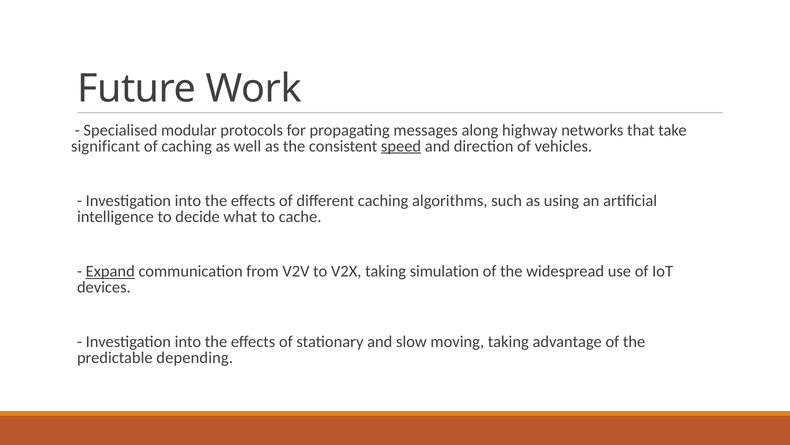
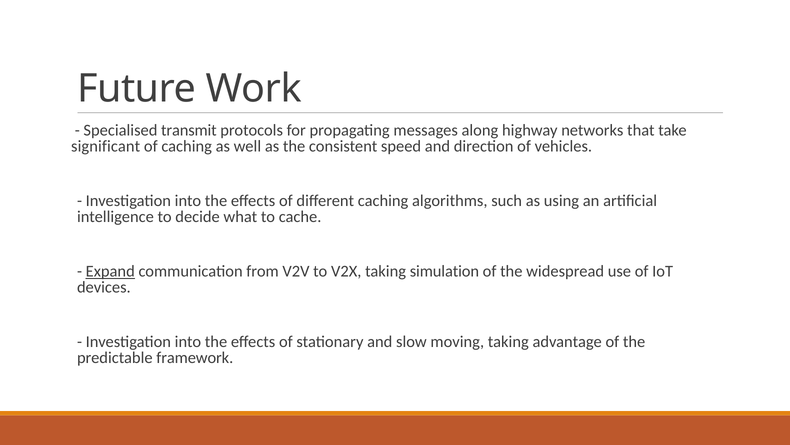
modular: modular -> transmit
speed underline: present -> none
depending: depending -> framework
